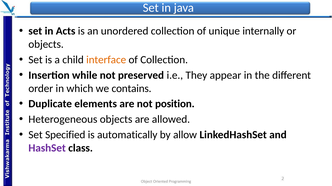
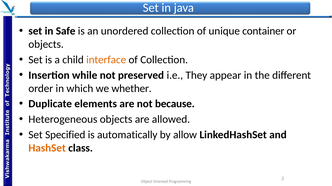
Acts: Acts -> Safe
internally: internally -> container
contains: contains -> whether
position: position -> because
HashSet colour: purple -> orange
